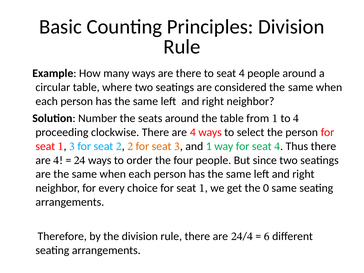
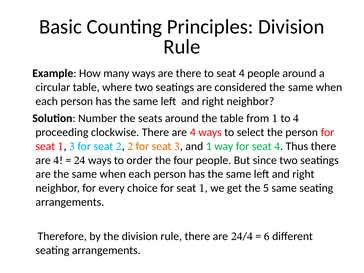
0: 0 -> 5
